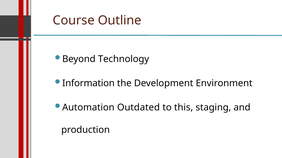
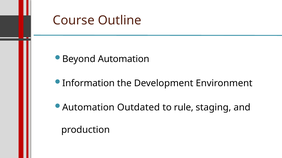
Beyond Technology: Technology -> Automation
this: this -> rule
